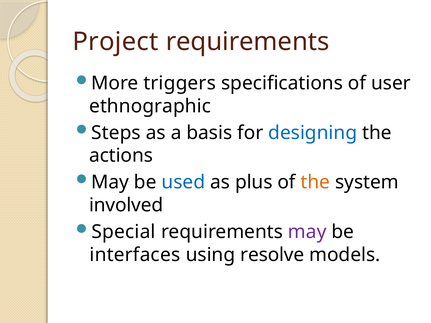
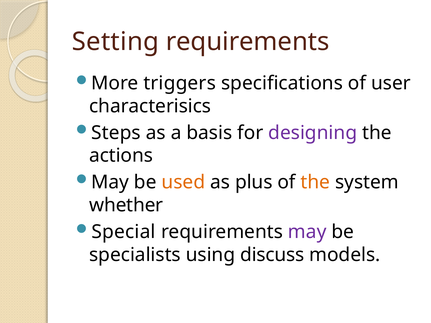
Project: Project -> Setting
ethnographic: ethnographic -> characterisics
designing colour: blue -> purple
used colour: blue -> orange
involved: involved -> whether
interfaces: interfaces -> specialists
resolve: resolve -> discuss
